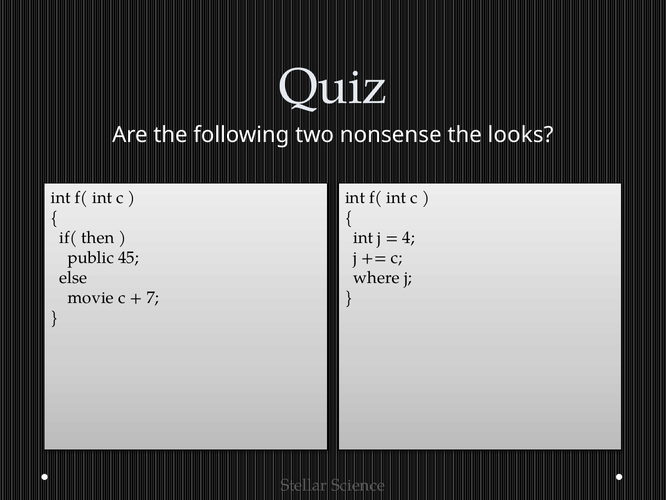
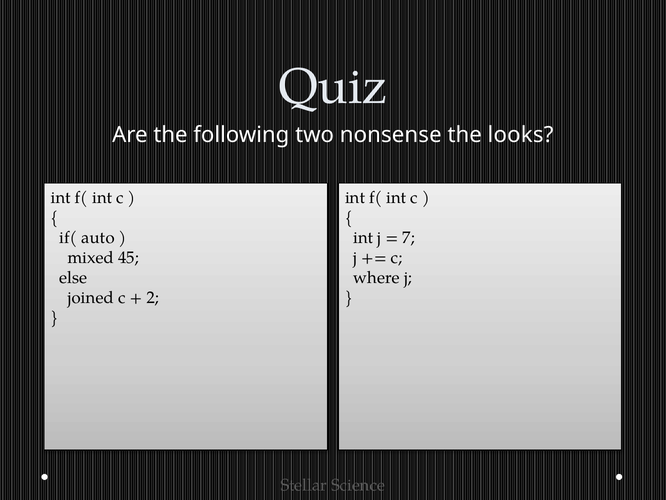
then: then -> auto
4: 4 -> 7
public: public -> mixed
movie: movie -> joined
7: 7 -> 2
